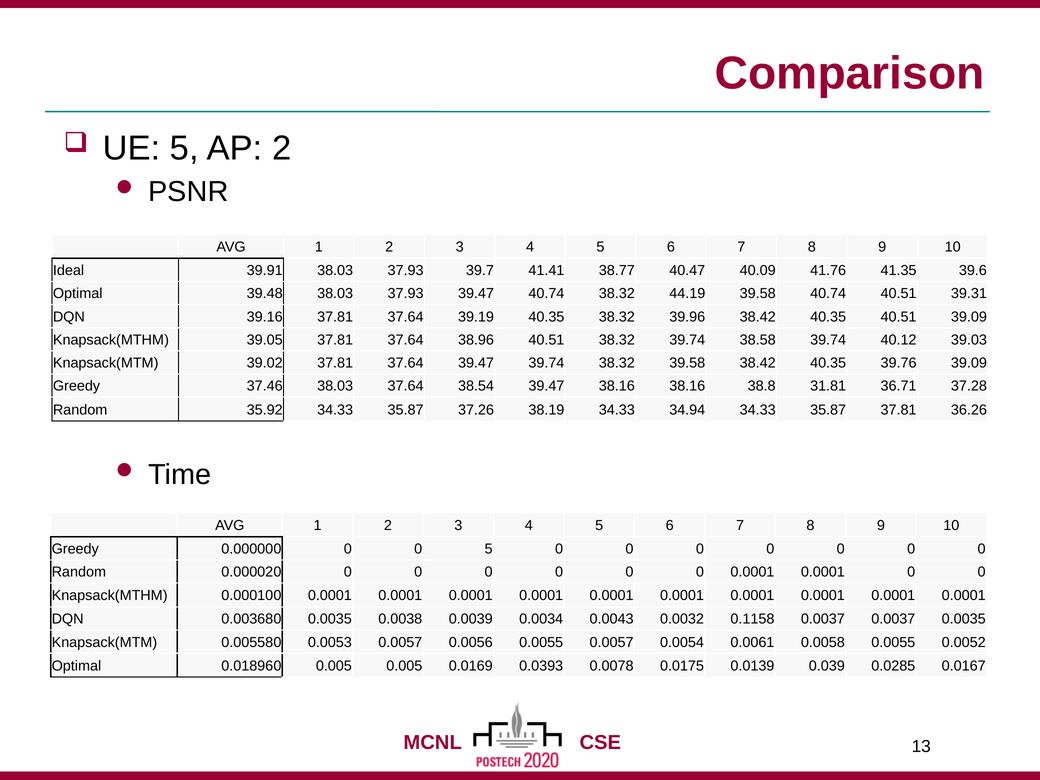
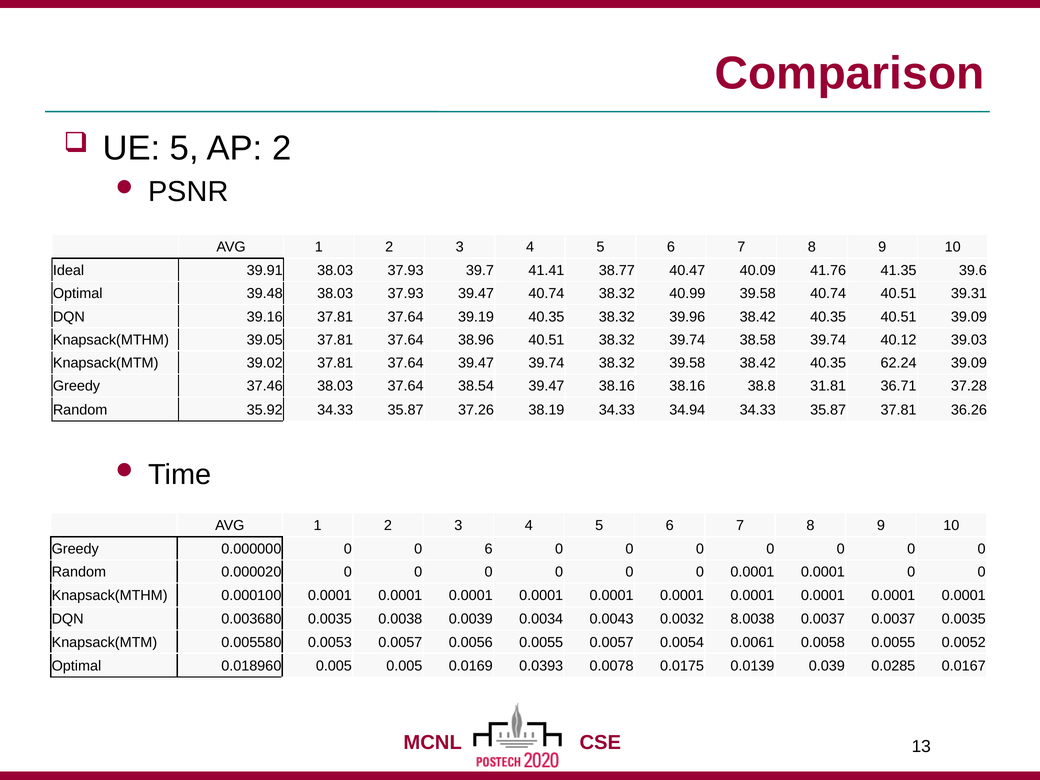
44.19: 44.19 -> 40.99
39.76: 39.76 -> 62.24
0 5: 5 -> 6
0.1158: 0.1158 -> 8.0038
